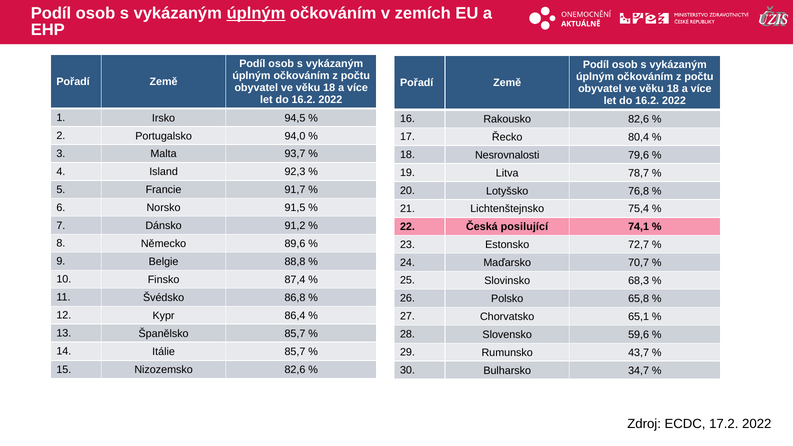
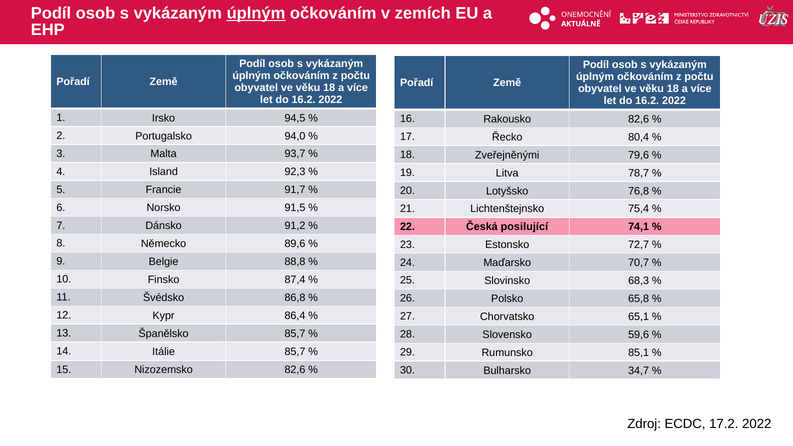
Nesrovnalosti: Nesrovnalosti -> Zveřejněnými
43,7: 43,7 -> 85,1
